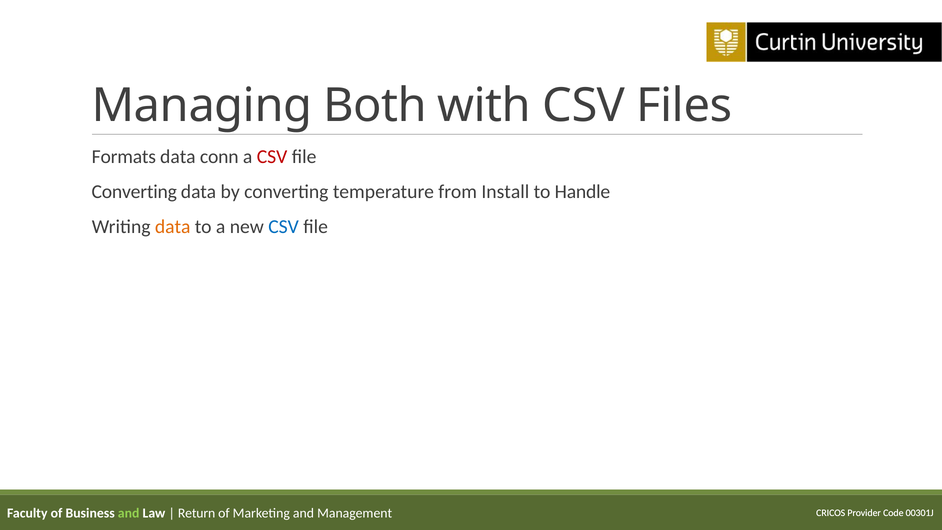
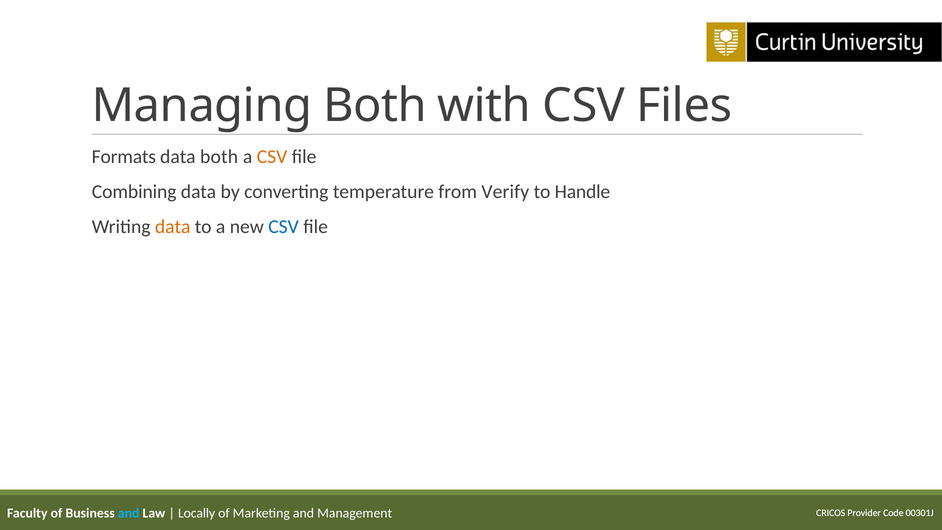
data conn: conn -> both
CSV at (272, 157) colour: red -> orange
Converting at (134, 192): Converting -> Combining
Install: Install -> Verify
and at (129, 513) colour: light green -> light blue
Return: Return -> Locally
